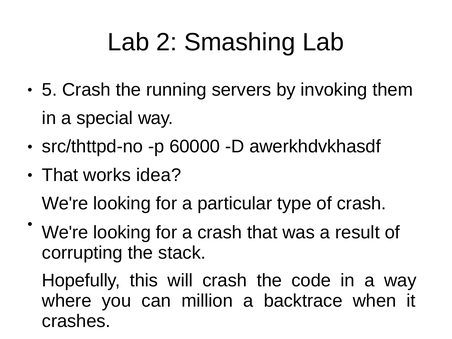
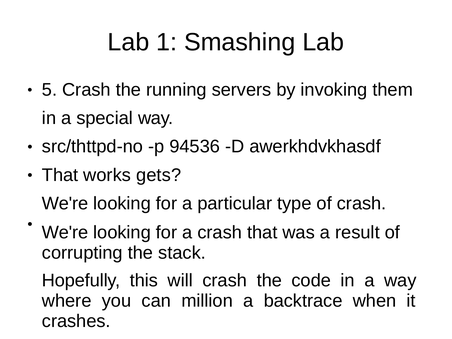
2: 2 -> 1
60000: 60000 -> 94536
idea: idea -> gets
